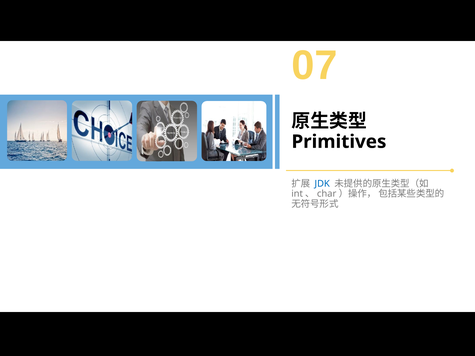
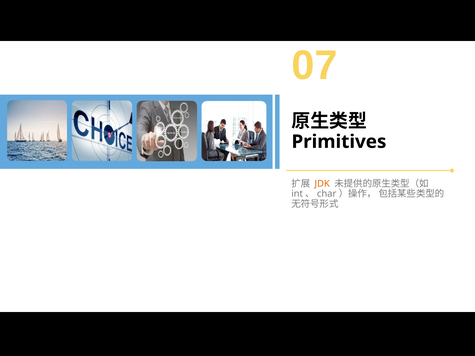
JDK colour: blue -> orange
